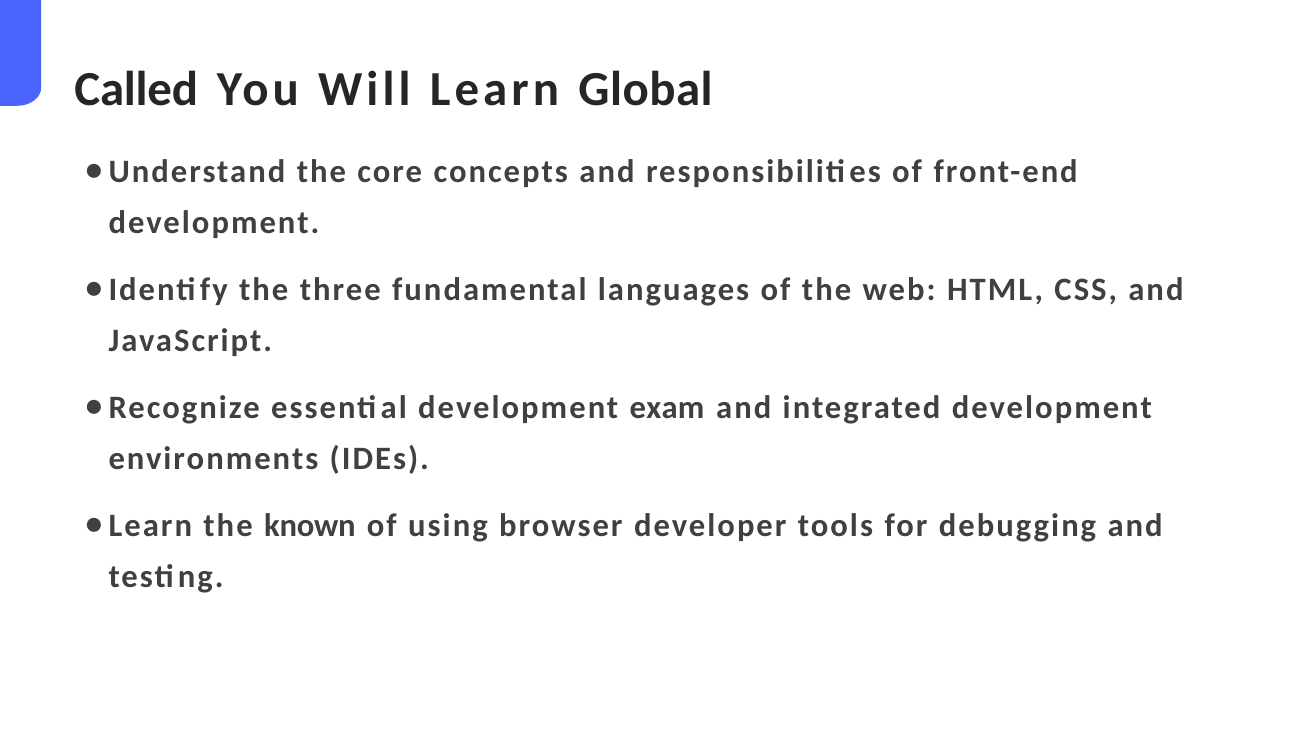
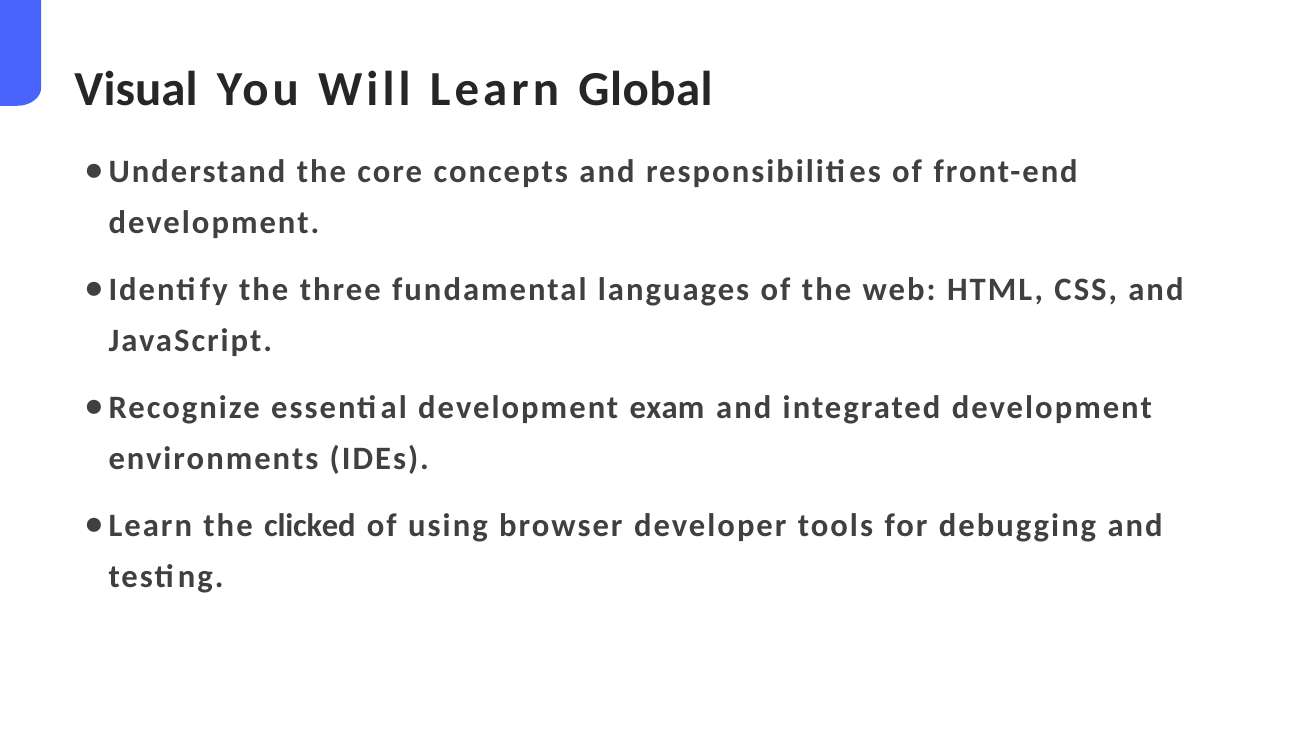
Called: Called -> Visual
known: known -> clicked
